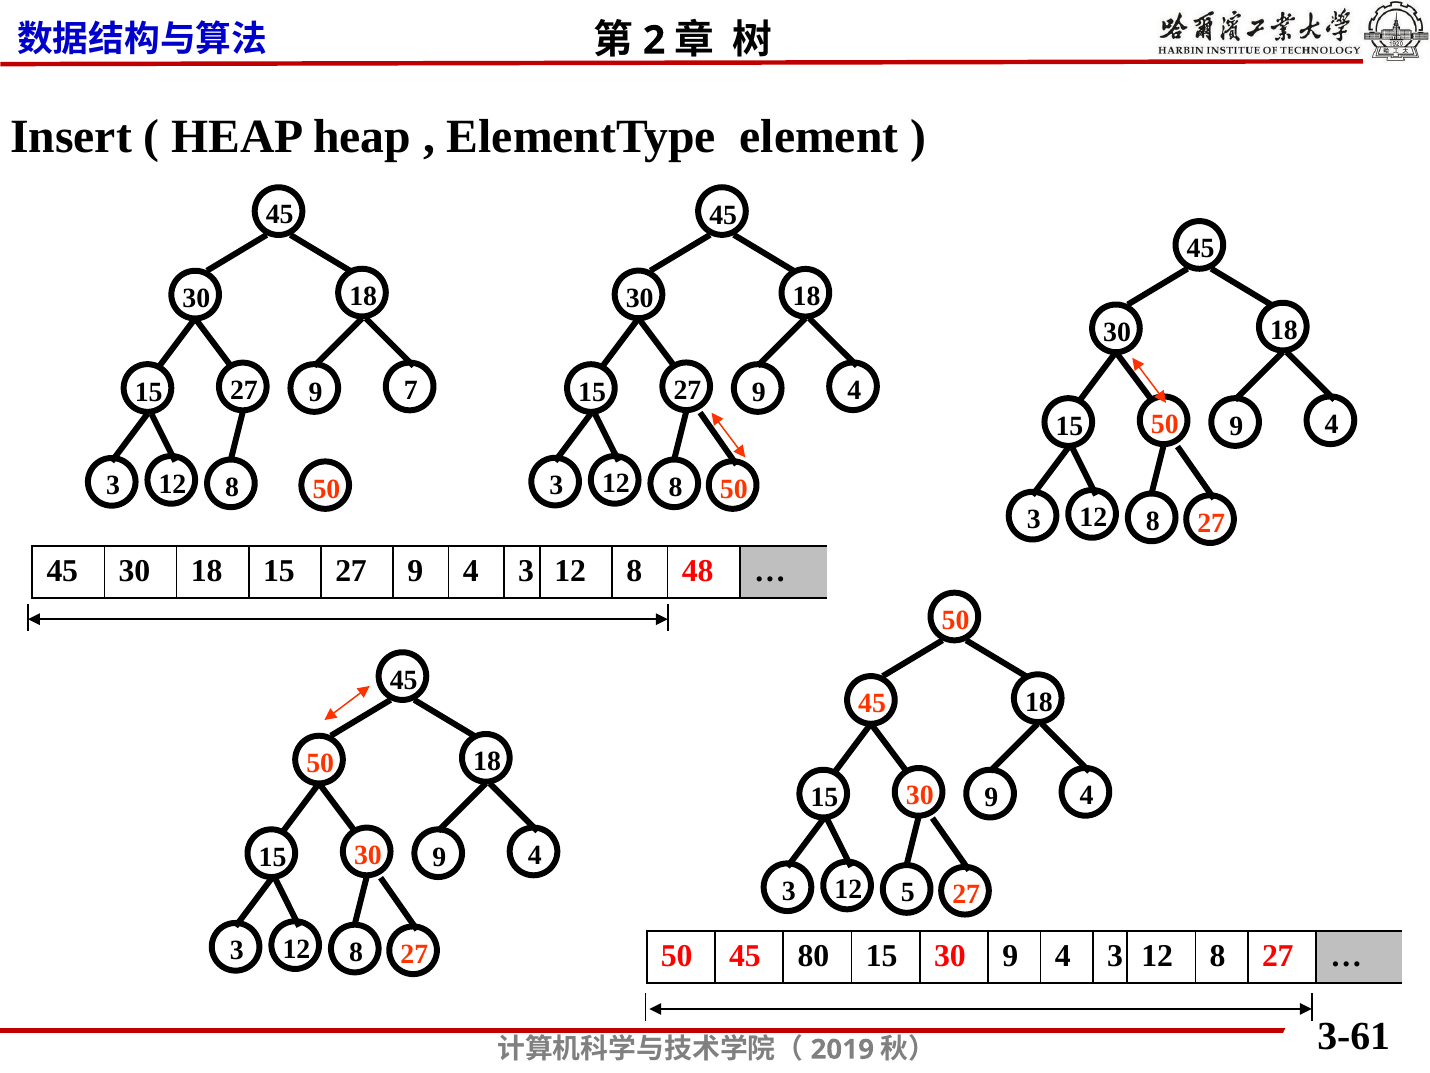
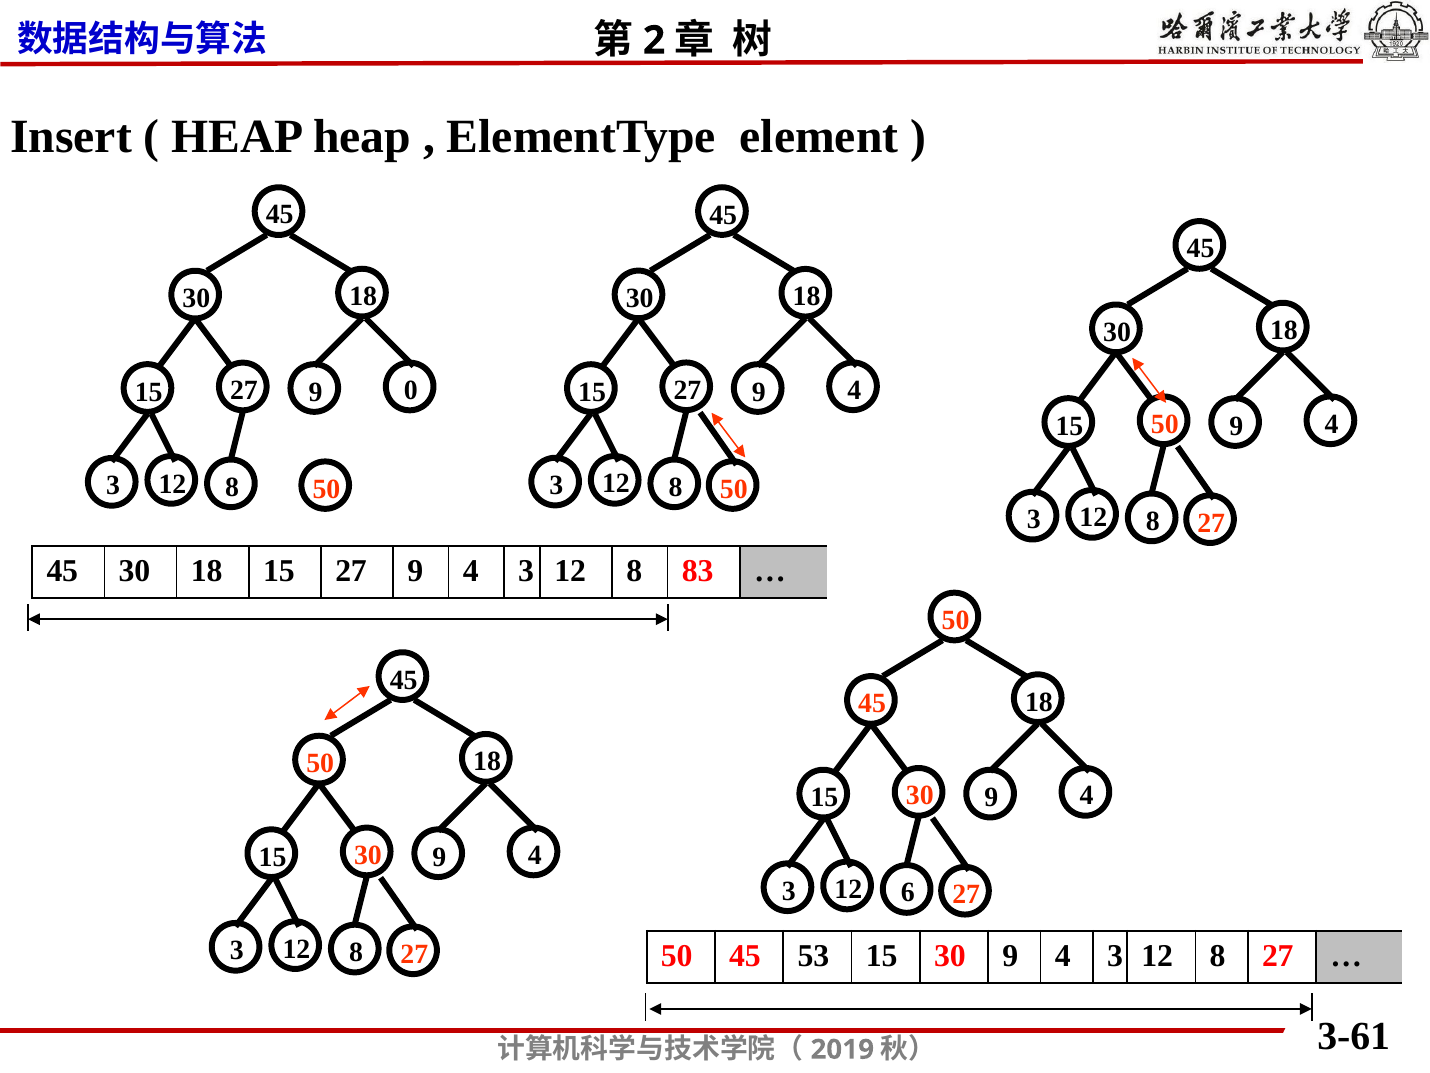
7: 7 -> 0
48: 48 -> 83
5: 5 -> 6
80: 80 -> 53
